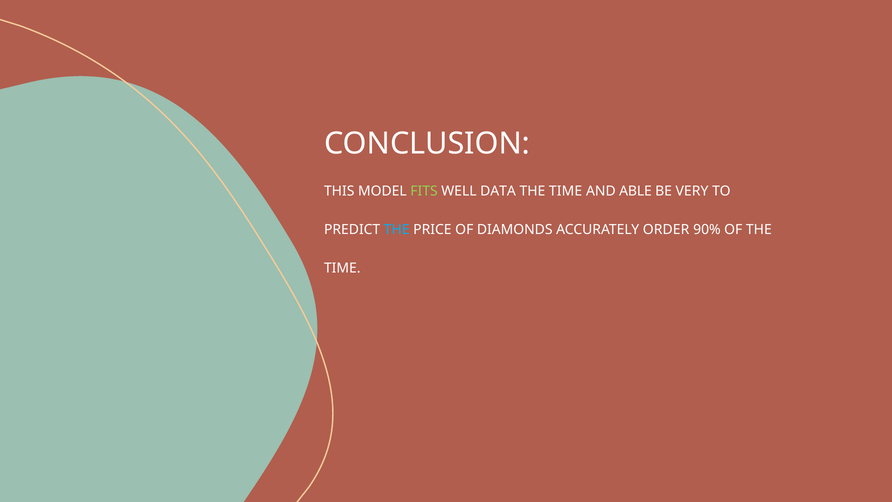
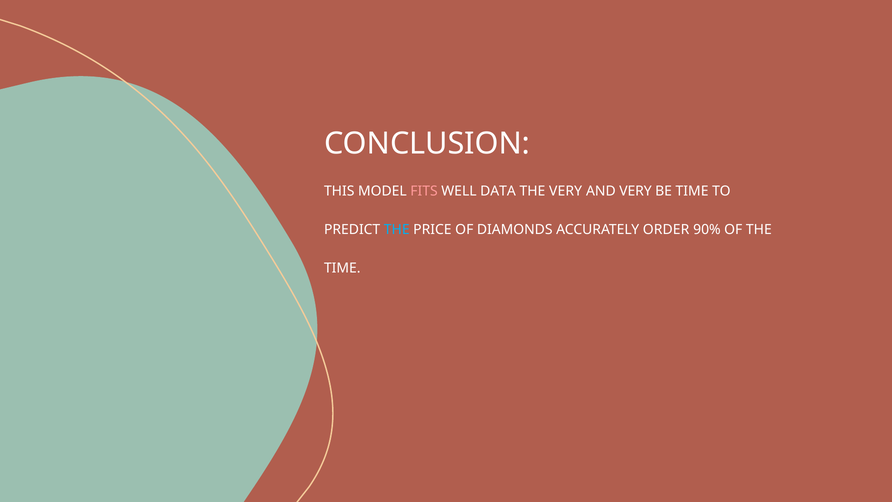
FITS colour: light green -> pink
TIME at (566, 191): TIME -> VERY
AND ABLE: ABLE -> VERY
BE VERY: VERY -> TIME
